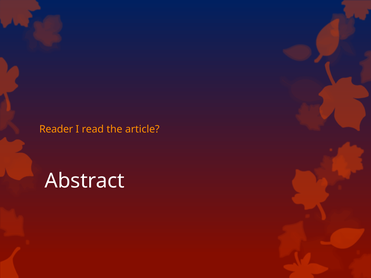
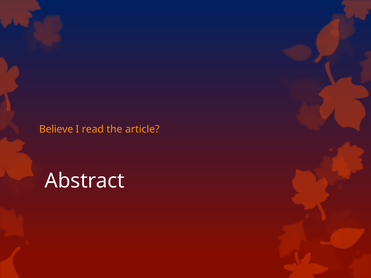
Reader: Reader -> Believe
